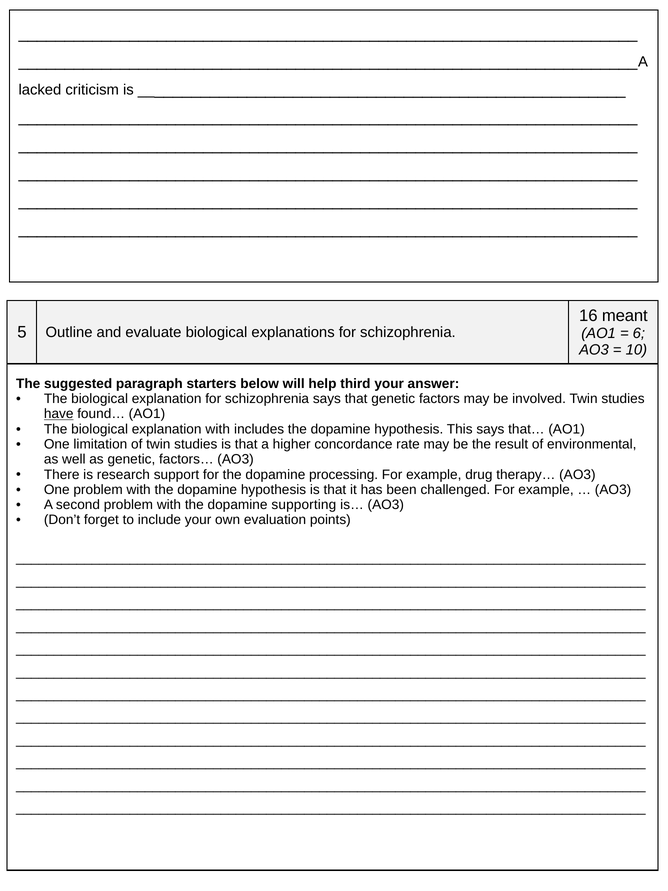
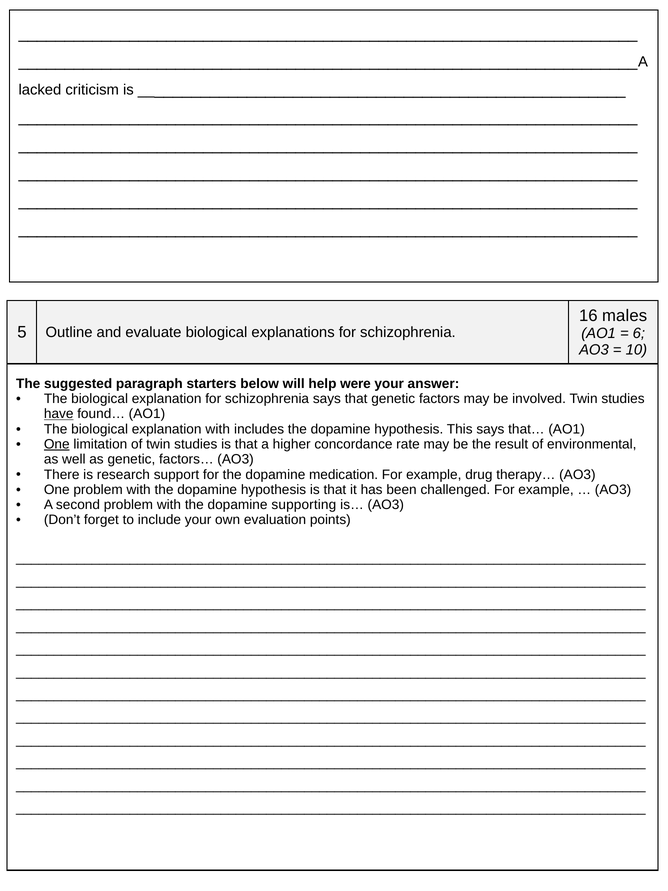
meant: meant -> males
third: third -> were
One at (57, 444) underline: none -> present
processing: processing -> medication
